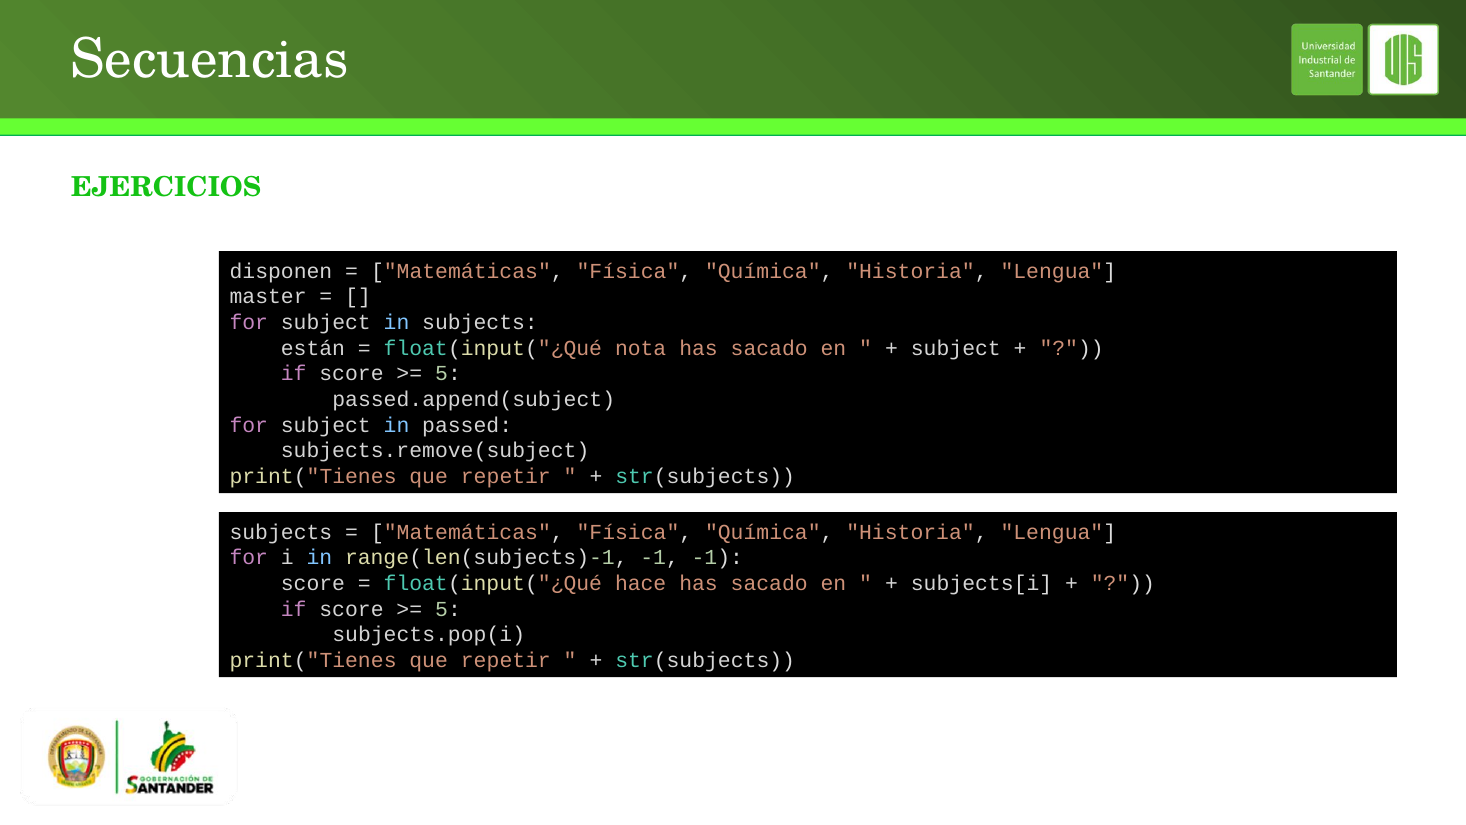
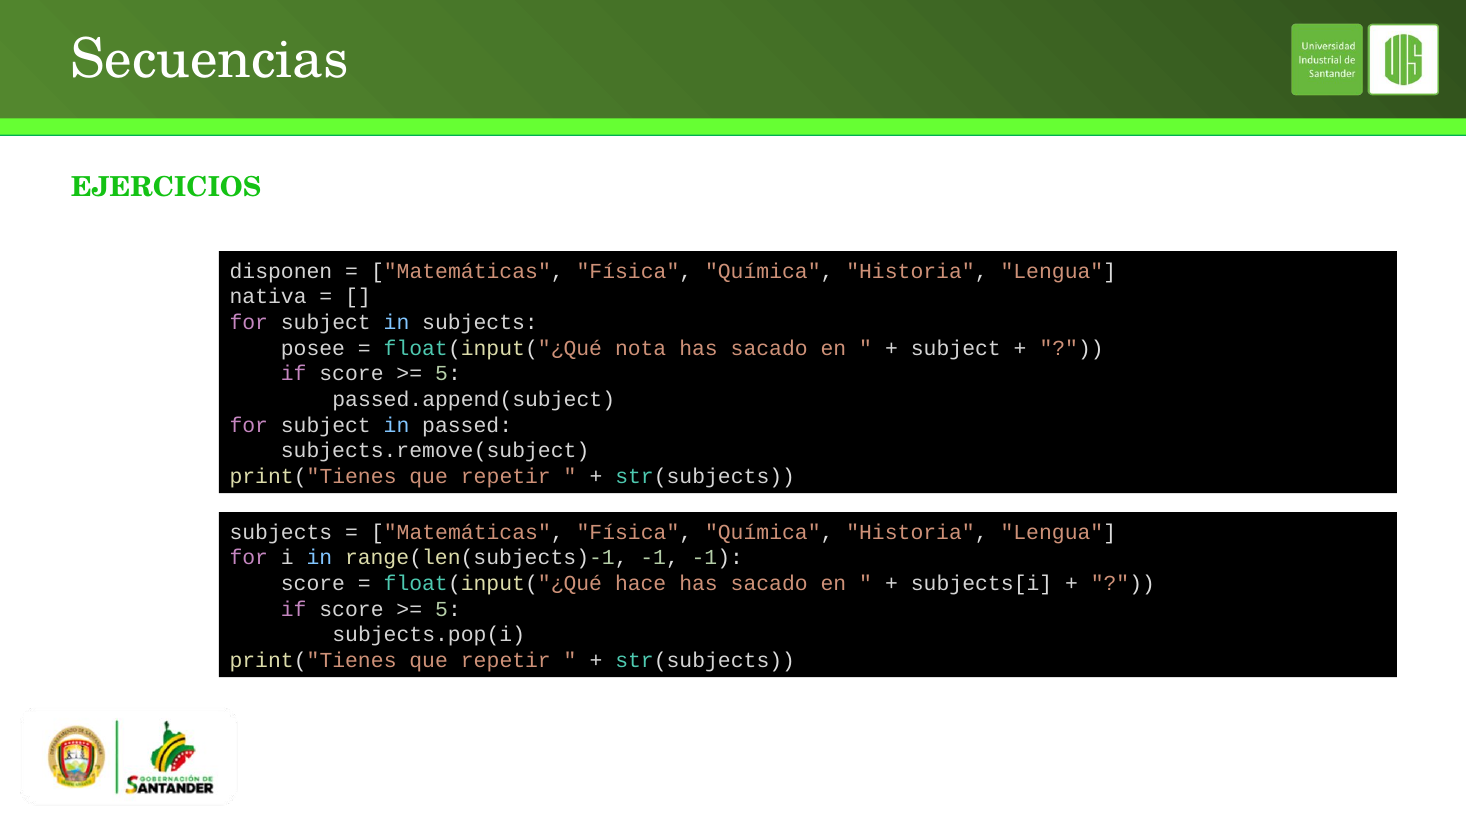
master: master -> nativa
están: están -> posee
